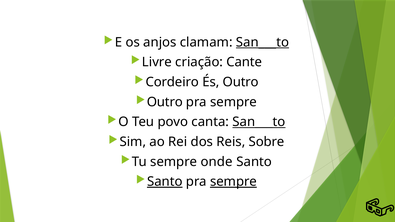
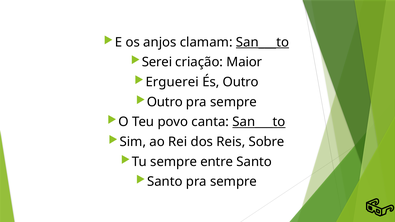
Livre: Livre -> Serei
Cante: Cante -> Maior
Cordeiro: Cordeiro -> Erguerei
onde: onde -> entre
Santo at (165, 182) underline: present -> none
sempre at (233, 182) underline: present -> none
